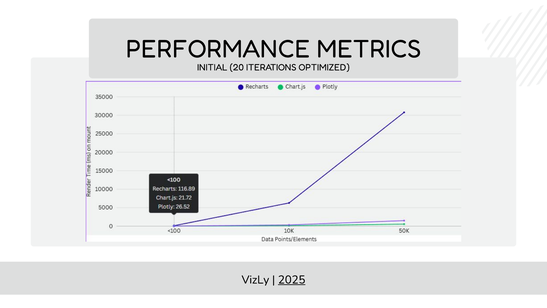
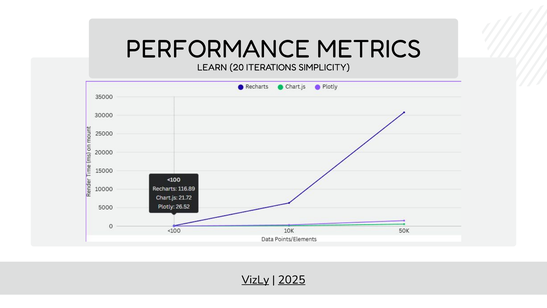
INITIAL: INITIAL -> LEARN
OPTIMIZED: OPTIMIZED -> SIMPLICITY
VizLy underline: none -> present
